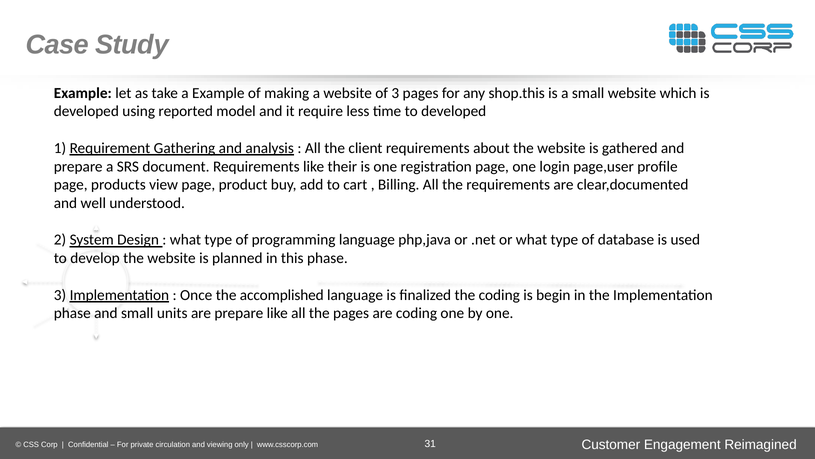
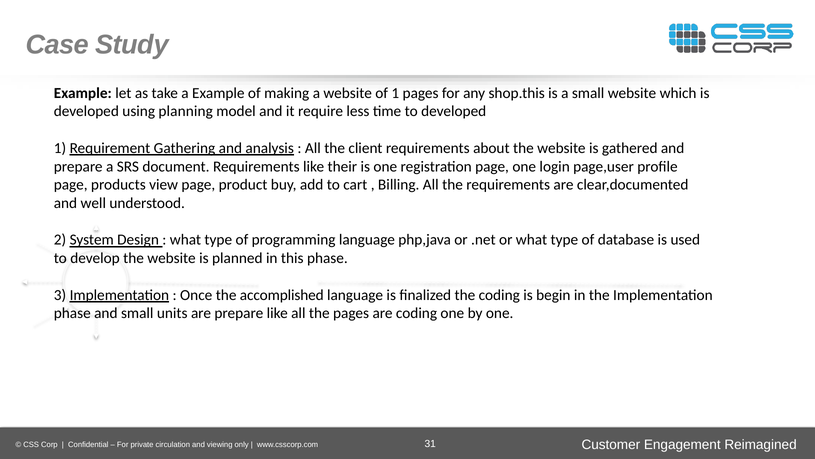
of 3: 3 -> 1
reported: reported -> planning
